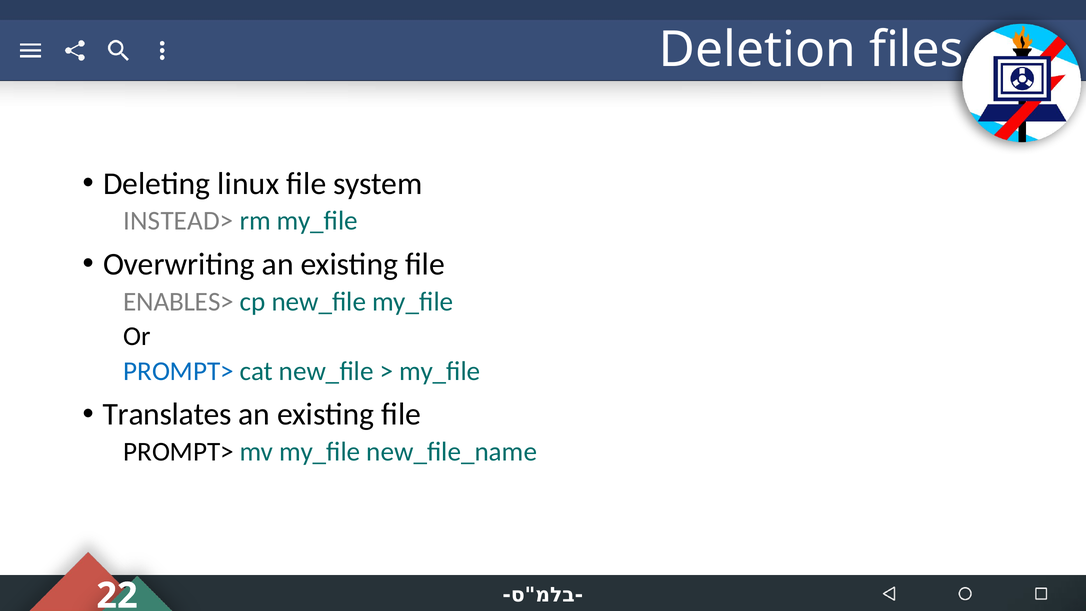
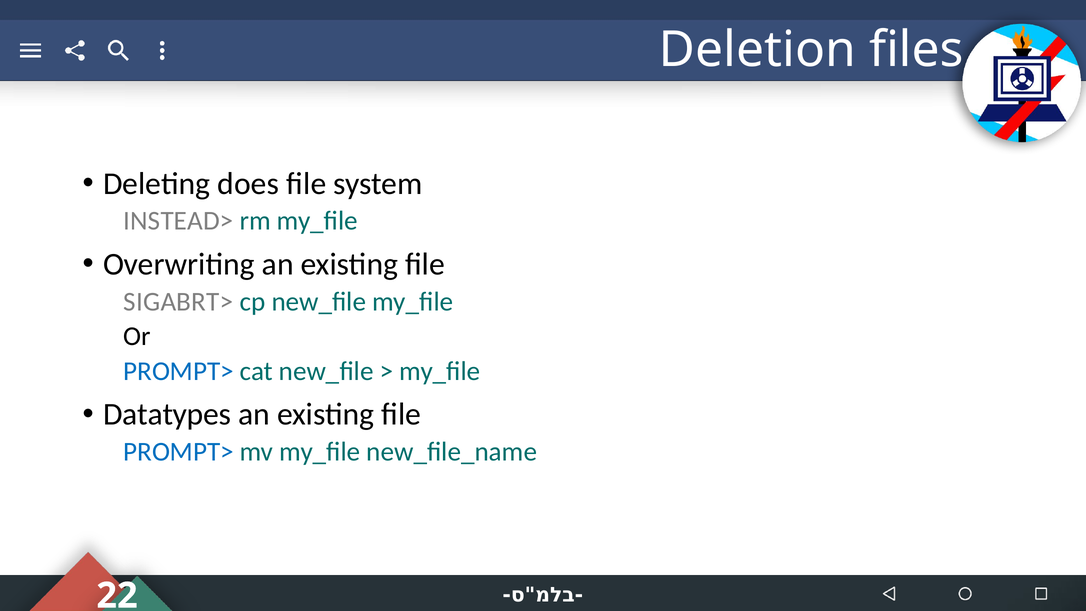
linux: linux -> does
ENABLES>: ENABLES> -> SIGABRT>
Translates: Translates -> Datatypes
PROMPT> at (179, 452) colour: black -> blue
